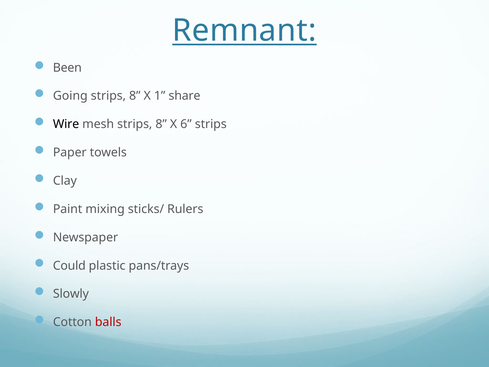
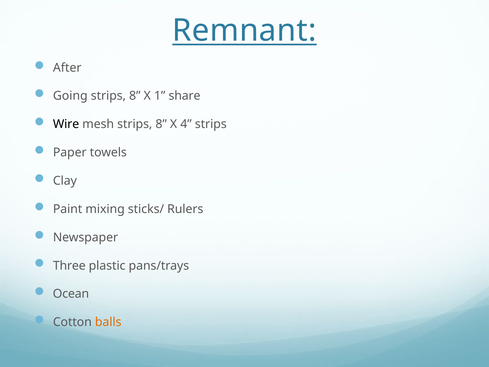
Been: Been -> After
6: 6 -> 4
Could: Could -> Three
Slowly: Slowly -> Ocean
balls colour: red -> orange
